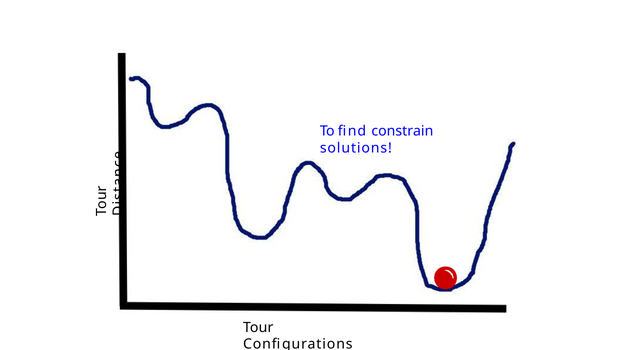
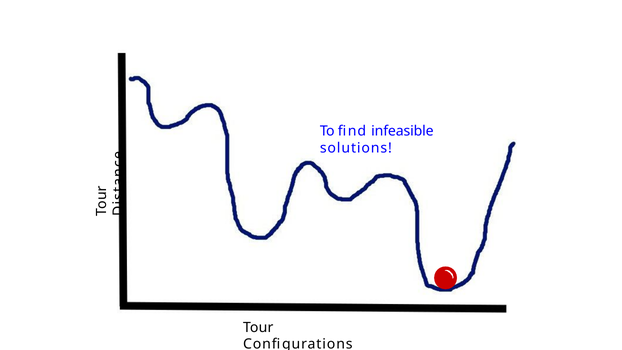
constrain: constrain -> infeasible
